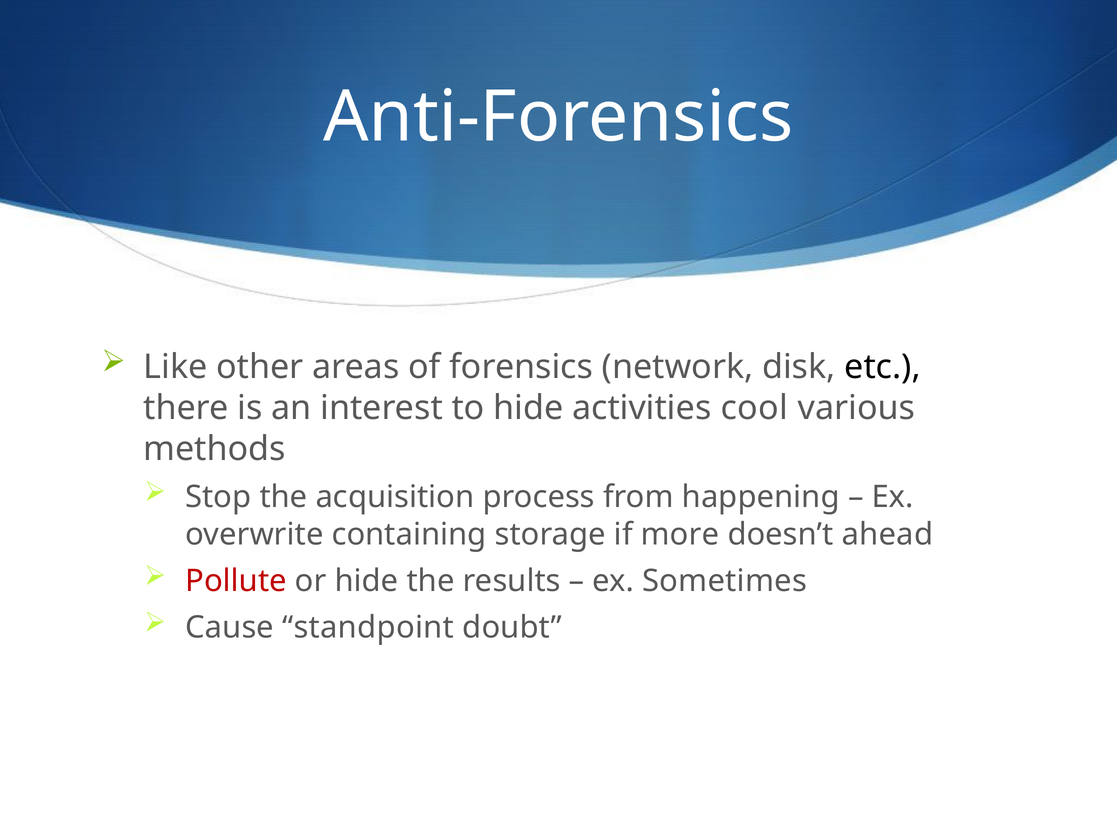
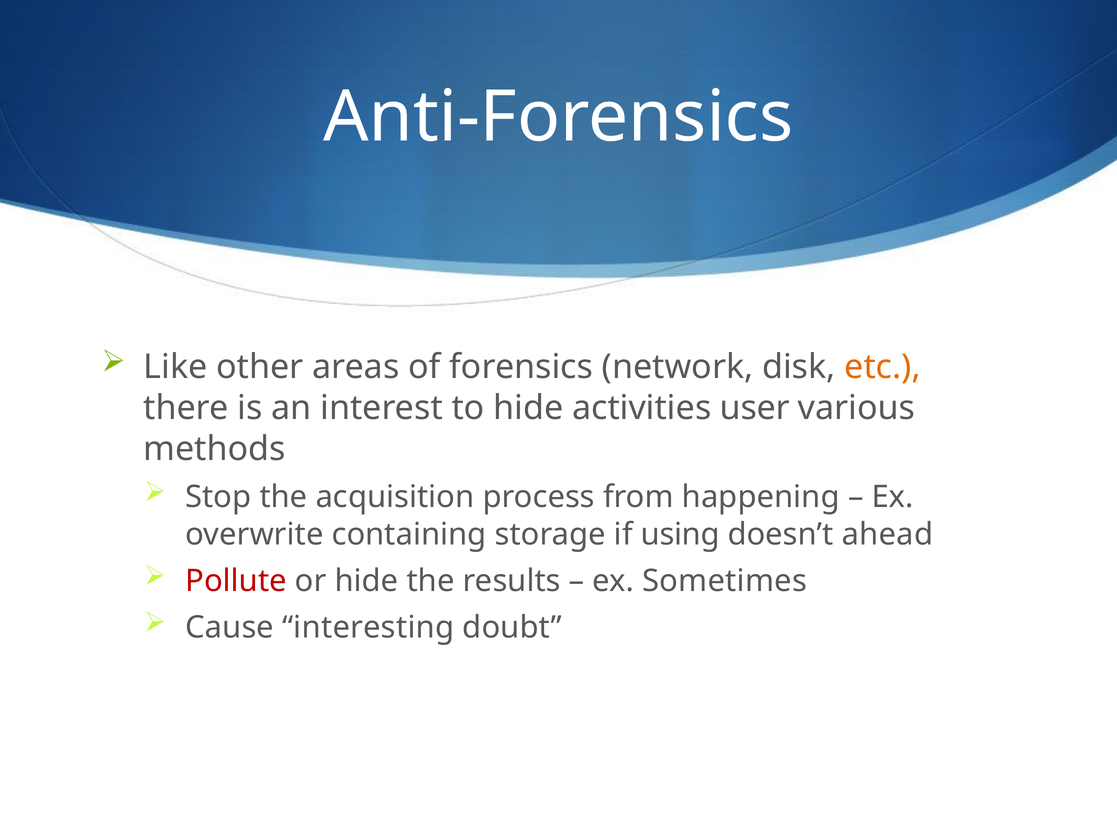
etc colour: black -> orange
cool: cool -> user
more: more -> using
standpoint: standpoint -> interesting
